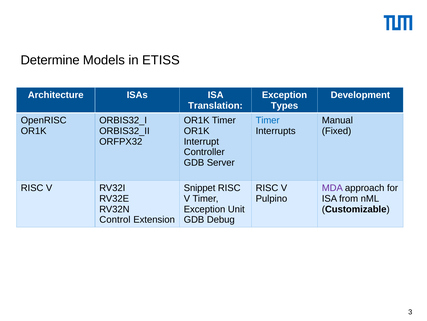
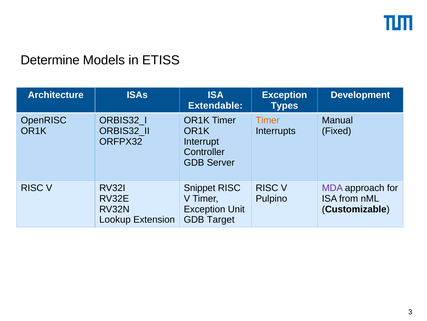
Translation: Translation -> Extendable
Timer at (268, 120) colour: blue -> orange
Control: Control -> Lookup
Debug: Debug -> Target
